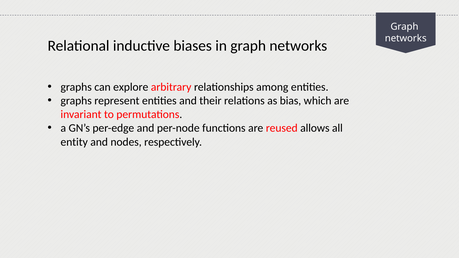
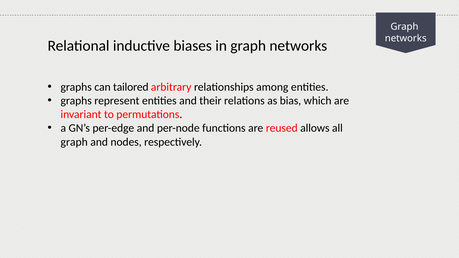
explore: explore -> tailored
entity at (74, 142): entity -> graph
